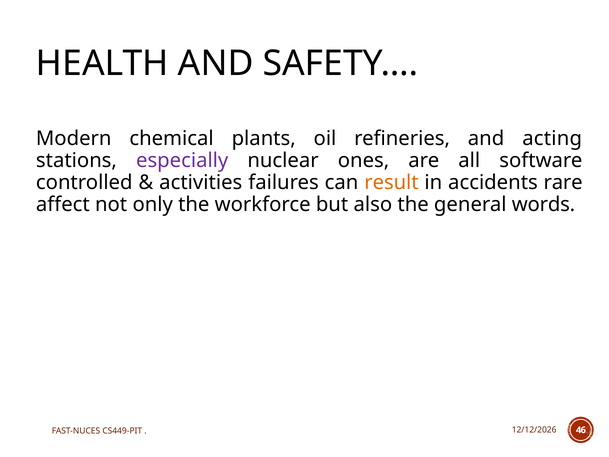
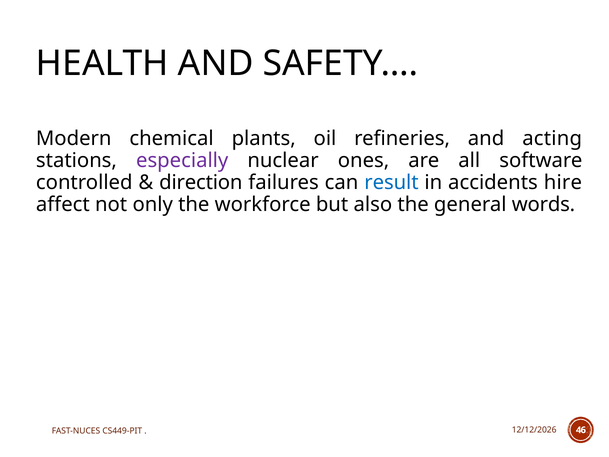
activities: activities -> direction
result colour: orange -> blue
rare: rare -> hire
